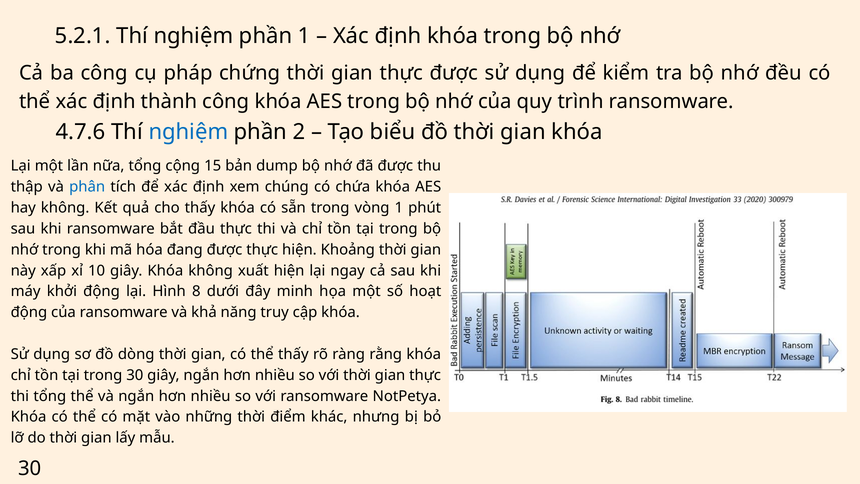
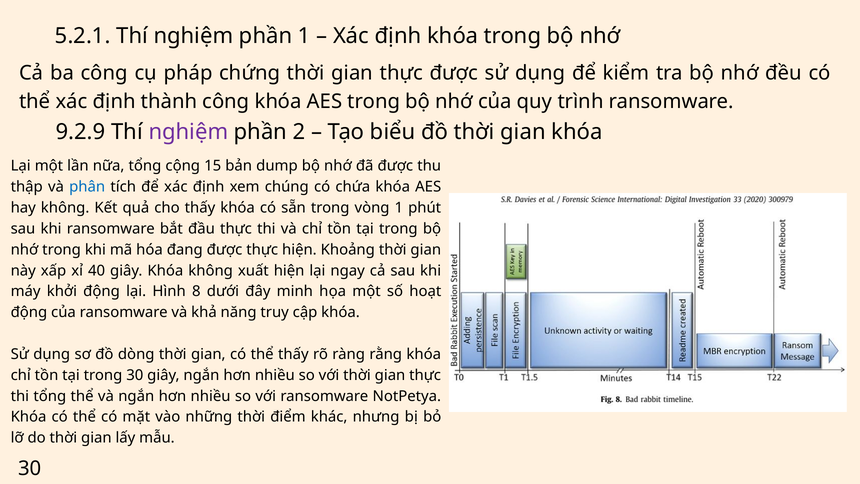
4.7.6: 4.7.6 -> 9.2.9
nghiệm at (188, 132) colour: blue -> purple
10: 10 -> 40
